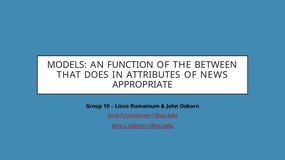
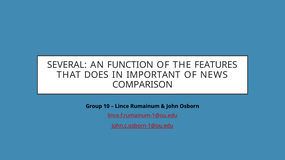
MODELS: MODELS -> SEVERAL
BETWEEN: BETWEEN -> FEATURES
ATTRIBUTES: ATTRIBUTES -> IMPORTANT
APPROPRIATE: APPROPRIATE -> COMPARISON
